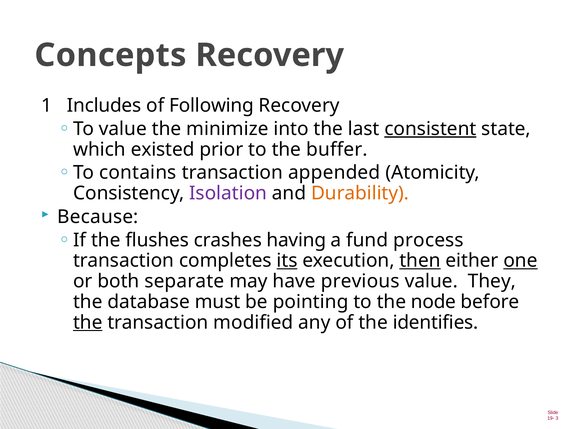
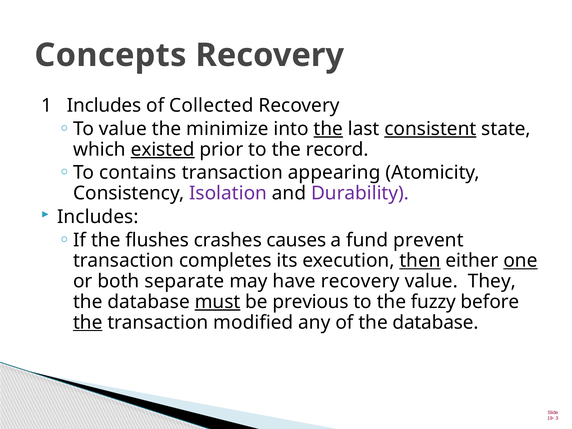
Following: Following -> Collected
the at (328, 129) underline: none -> present
existed underline: none -> present
buffer: buffer -> record
appended: appended -> appearing
Durability colour: orange -> purple
Because at (98, 217): Because -> Includes
having: having -> causes
process: process -> prevent
its underline: present -> none
have previous: previous -> recovery
must underline: none -> present
pointing: pointing -> previous
node: node -> fuzzy
of the identifies: identifies -> database
